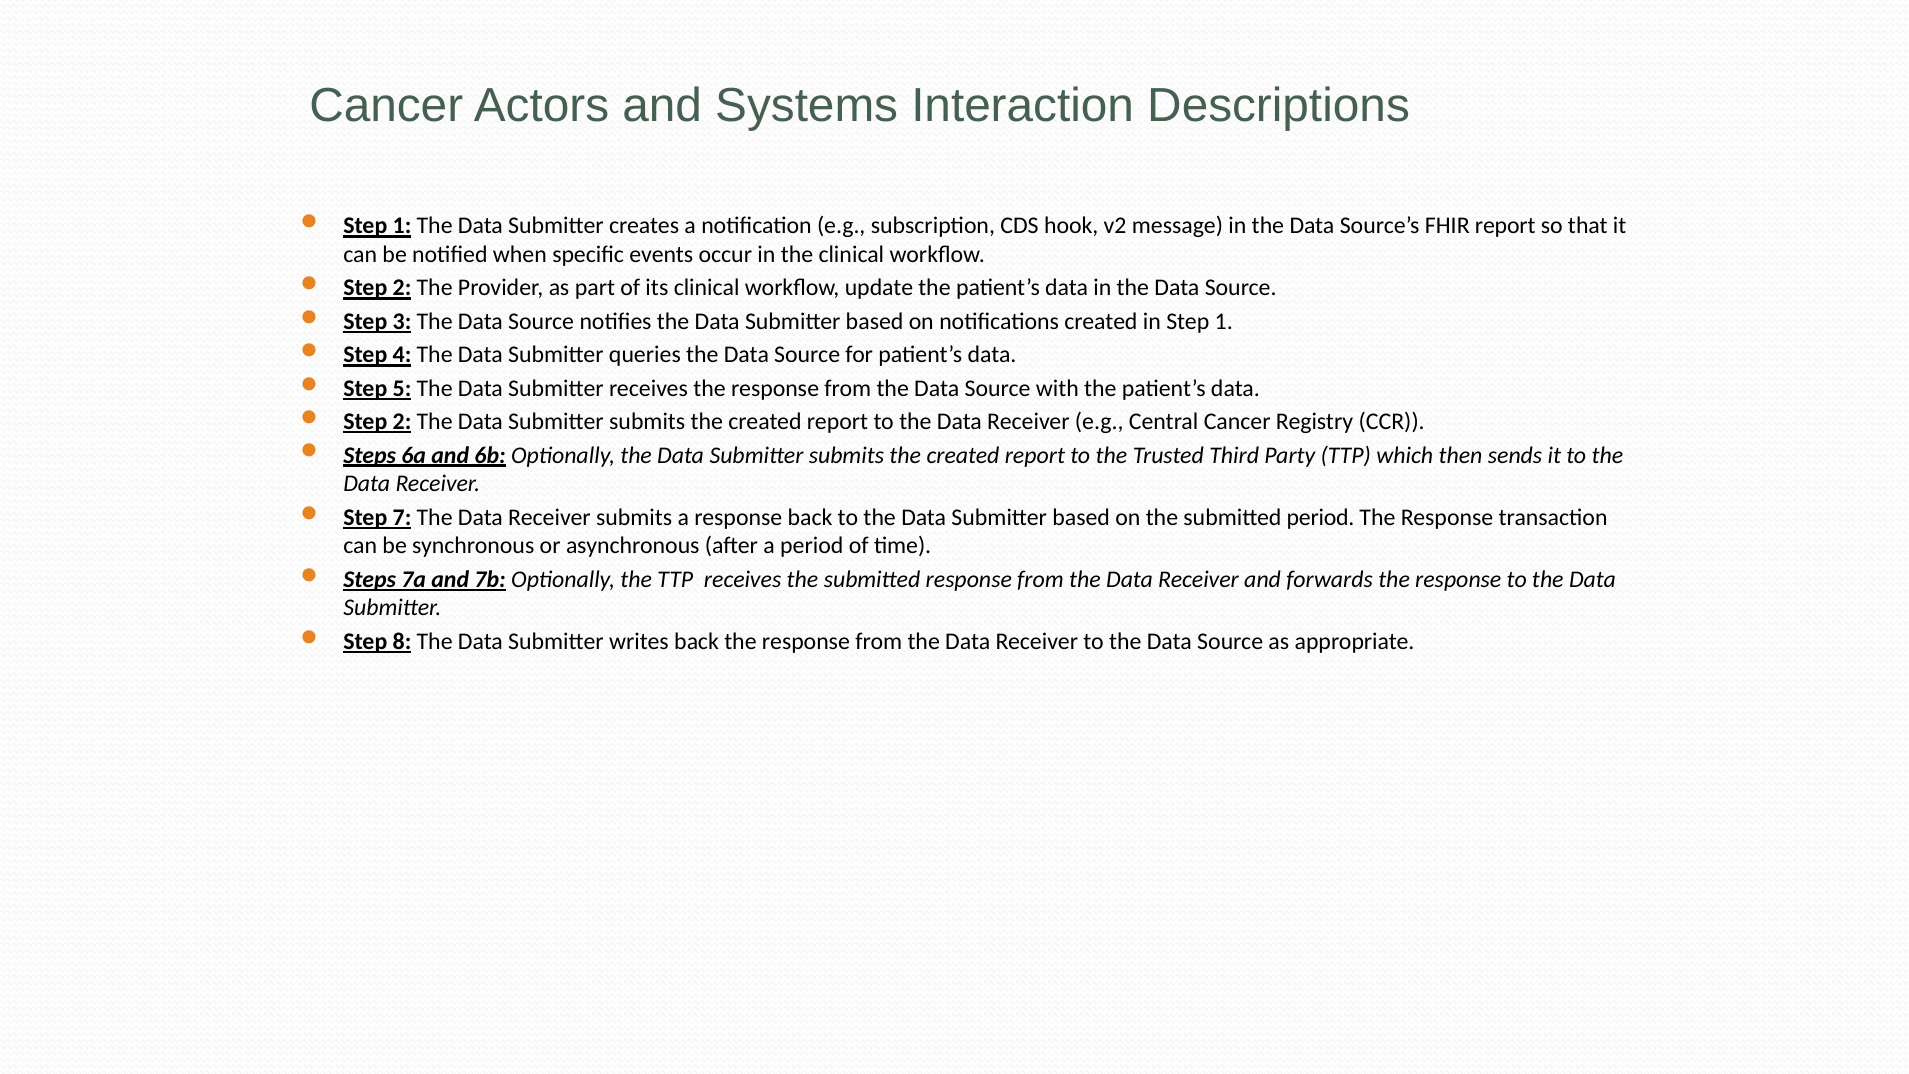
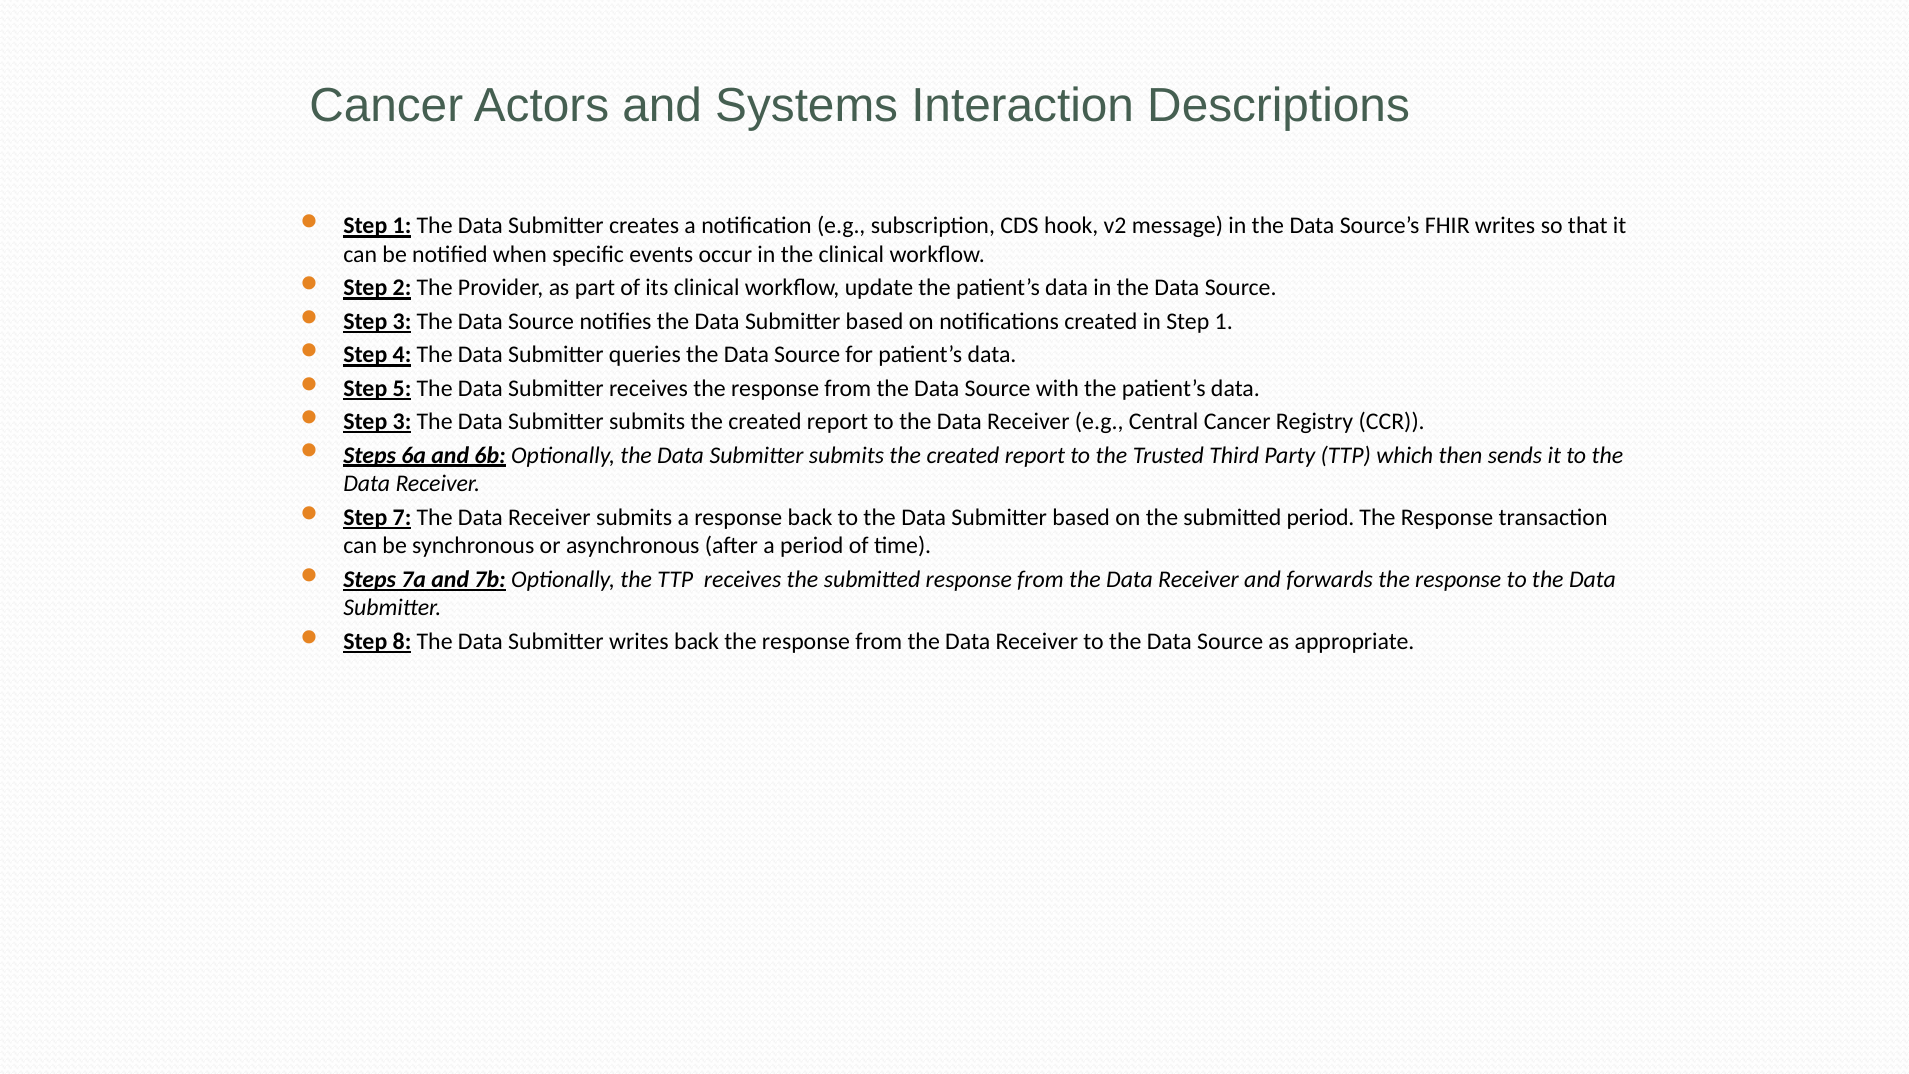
FHIR report: report -> writes
2 at (402, 422): 2 -> 3
